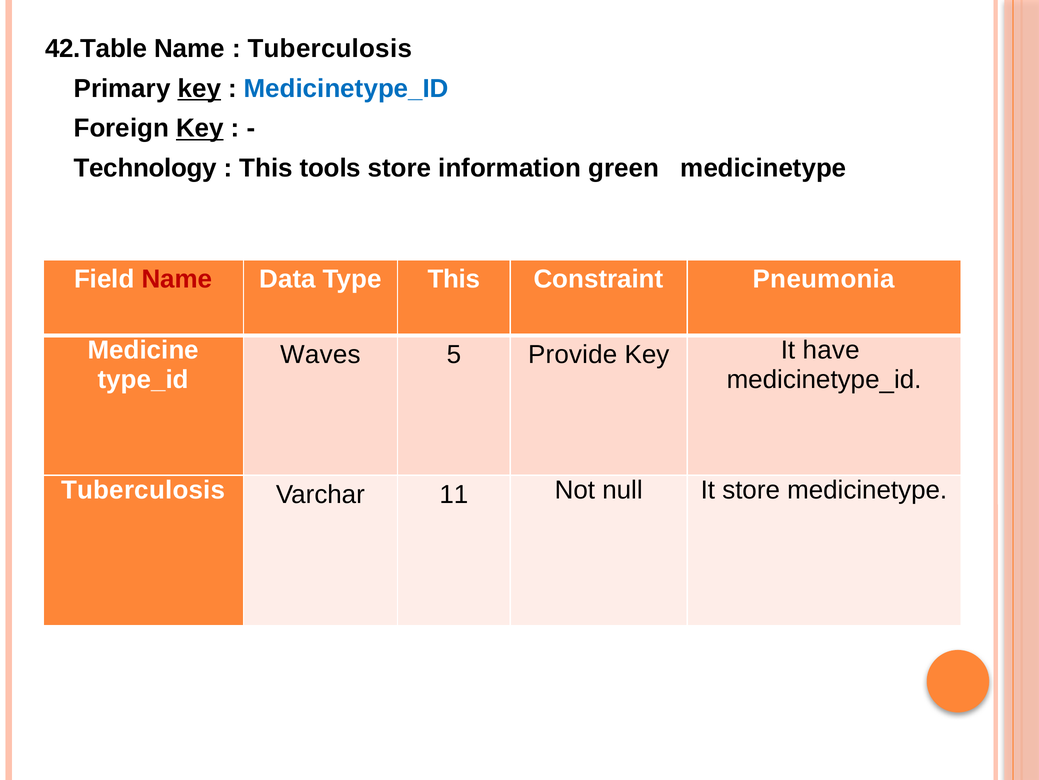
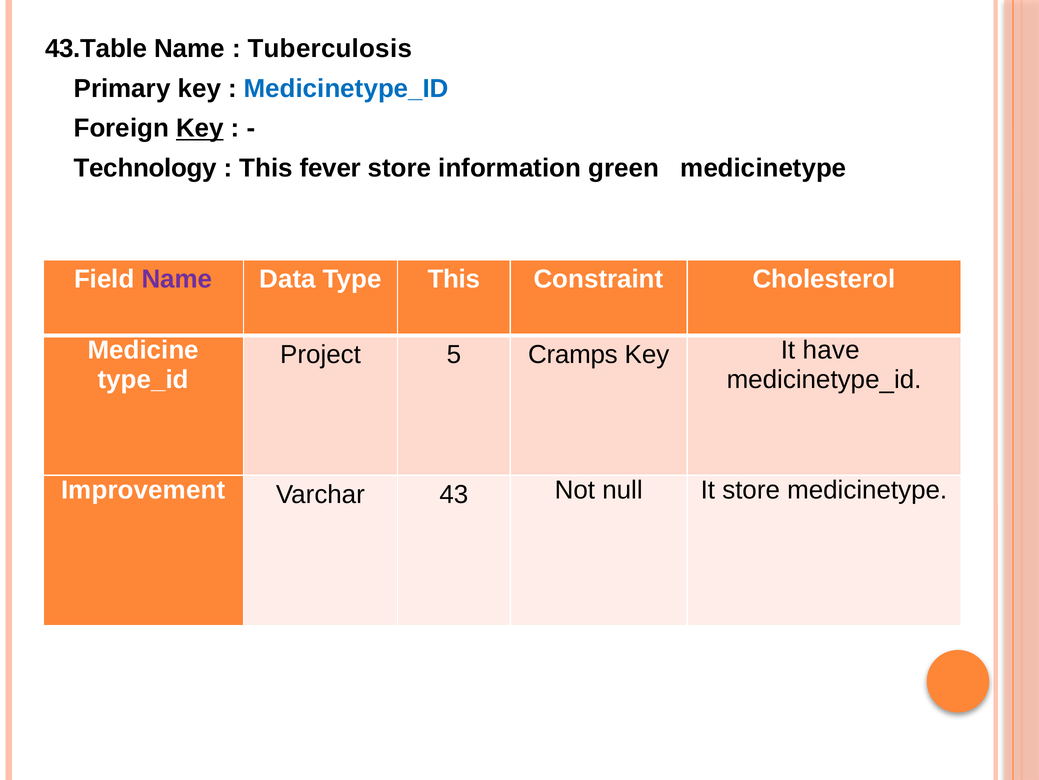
42.Table: 42.Table -> 43.Table
key at (199, 88) underline: present -> none
tools: tools -> fever
Name at (177, 279) colour: red -> purple
Pneumonia: Pneumonia -> Cholesterol
Waves: Waves -> Project
Provide: Provide -> Cramps
Tuberculosis at (143, 490): Tuberculosis -> Improvement
11: 11 -> 43
